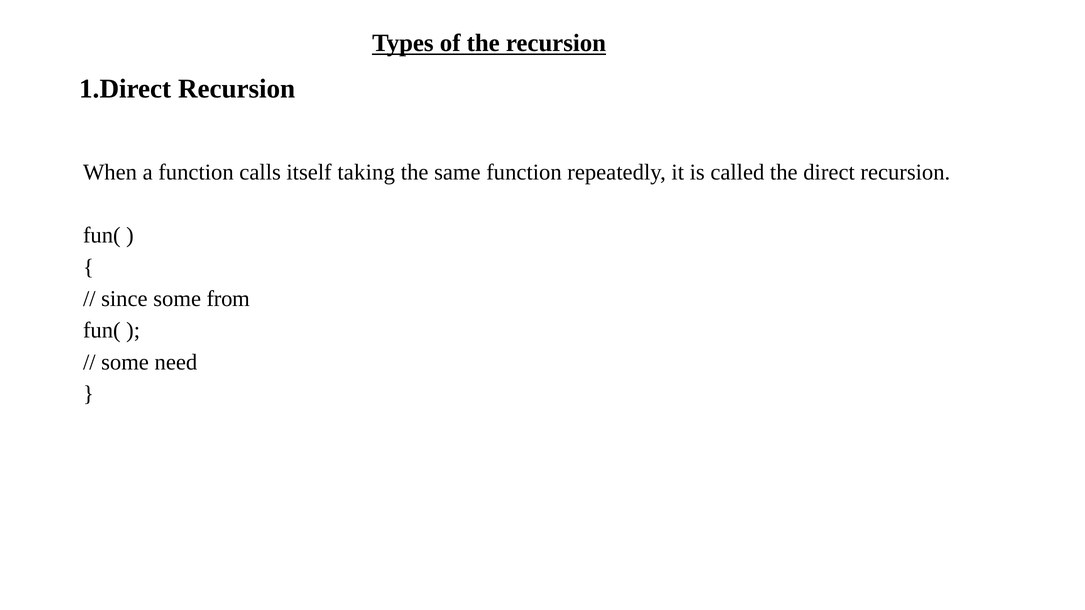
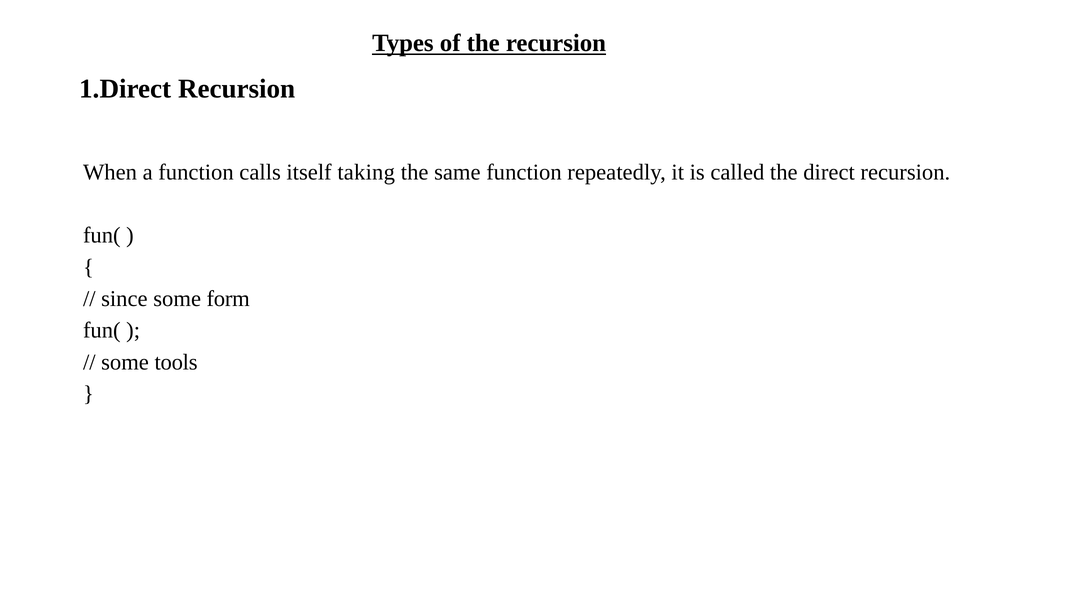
from: from -> form
need: need -> tools
